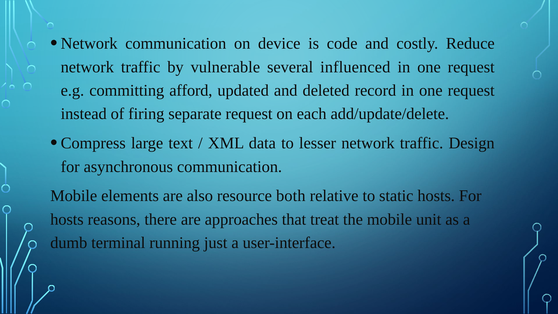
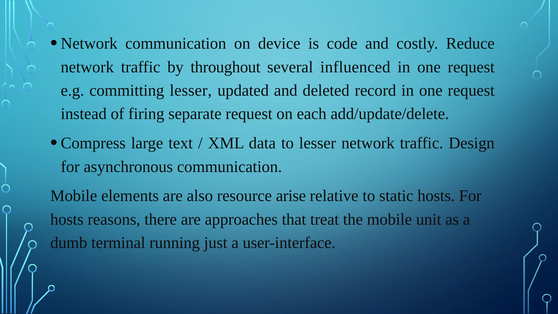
vulnerable: vulnerable -> throughout
committing afford: afford -> lesser
both: both -> arise
